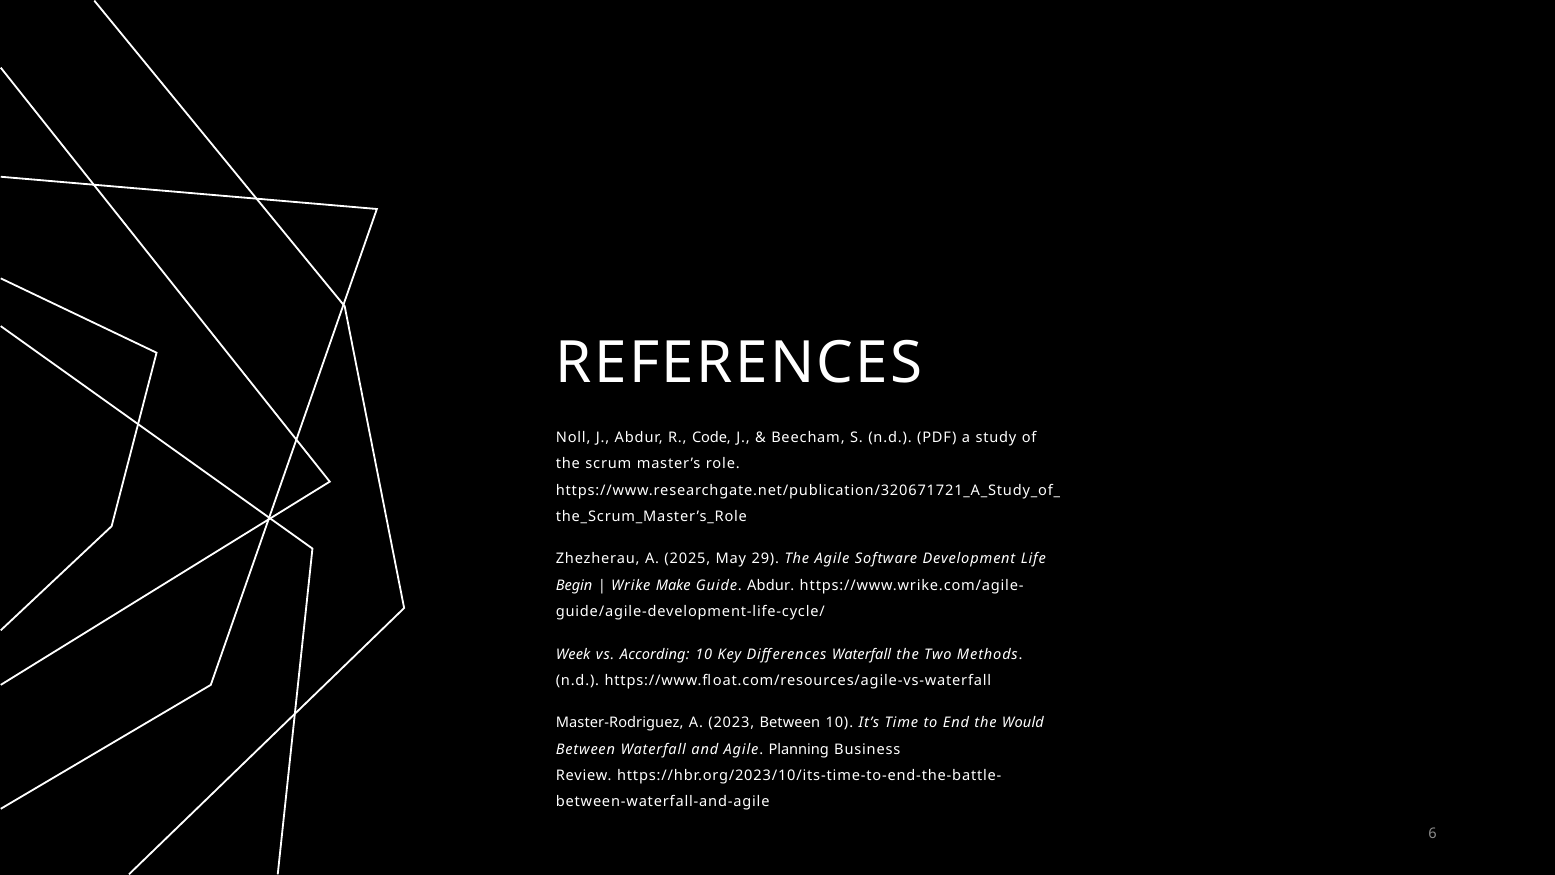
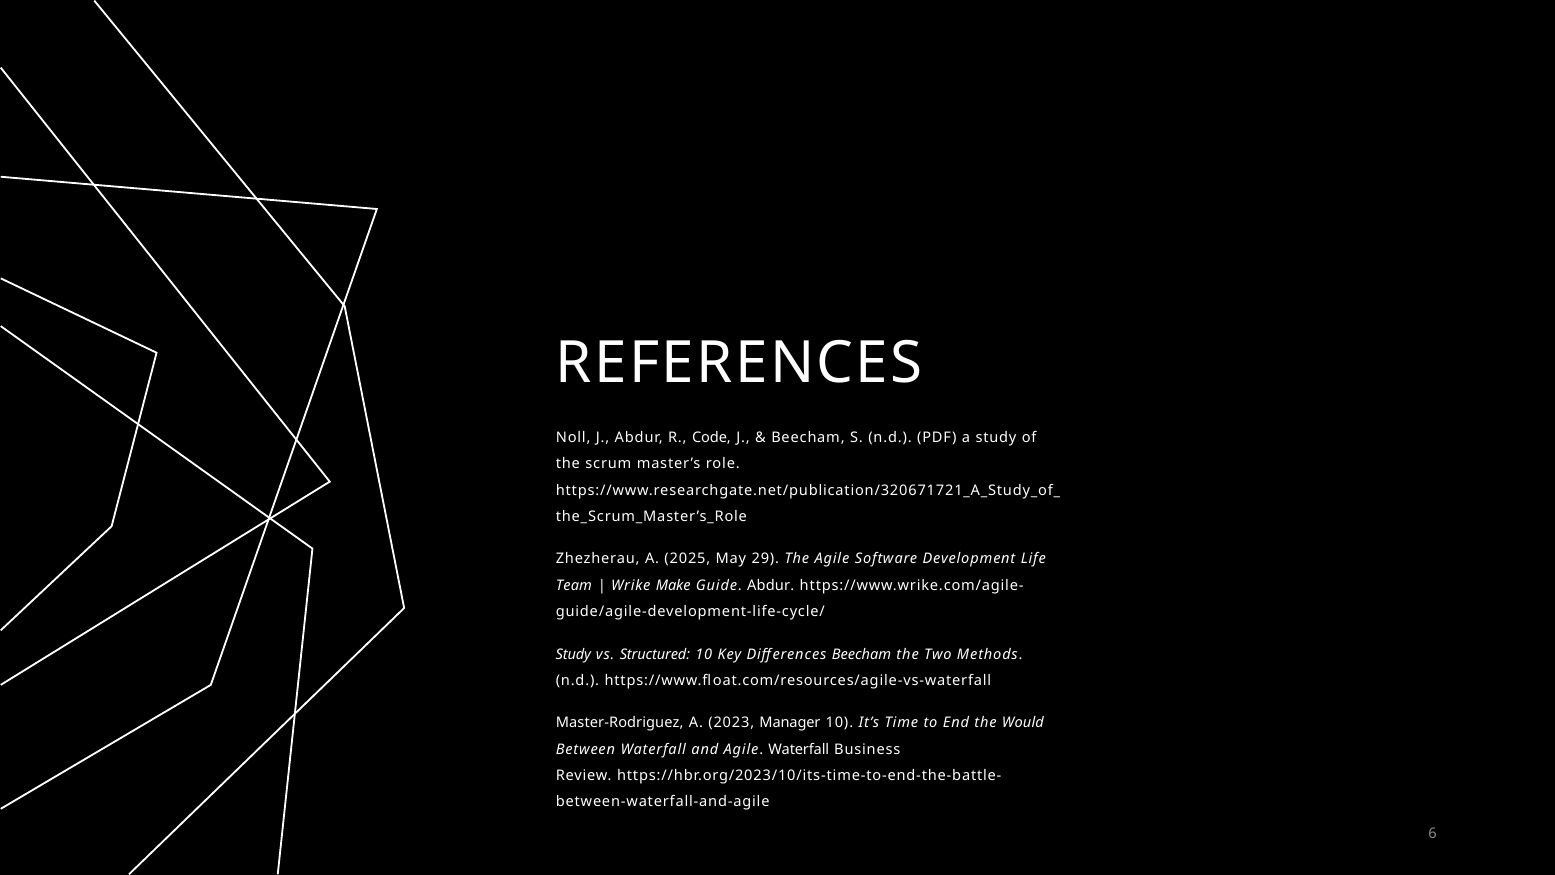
Begin: Begin -> Team
Week at (573, 654): Week -> Study
According: According -> Structured
Differences Waterfall: Waterfall -> Beecham
2023 Between: Between -> Manager
Agile Planning: Planning -> Waterfall
